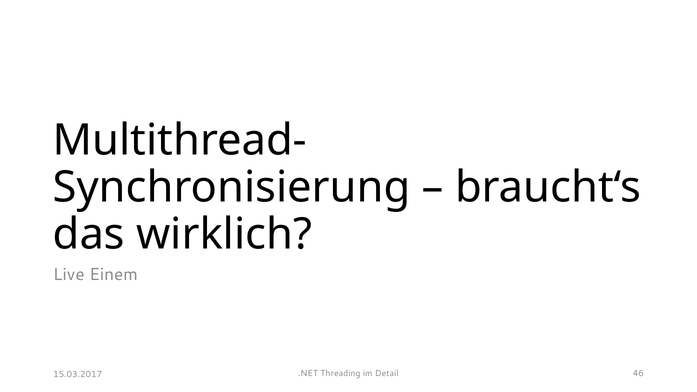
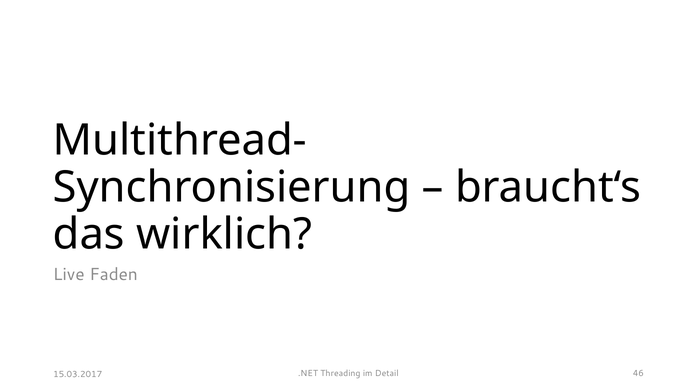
Einem: Einem -> Faden
